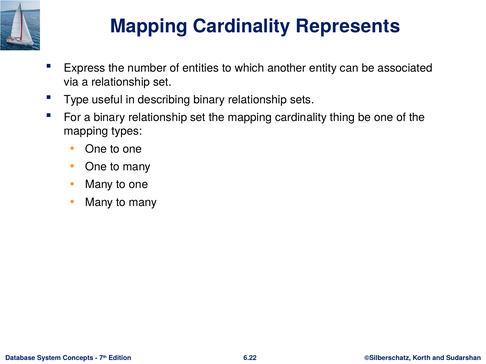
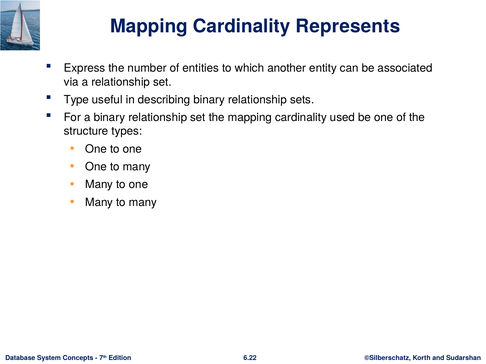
thing: thing -> used
mapping at (86, 131): mapping -> structure
